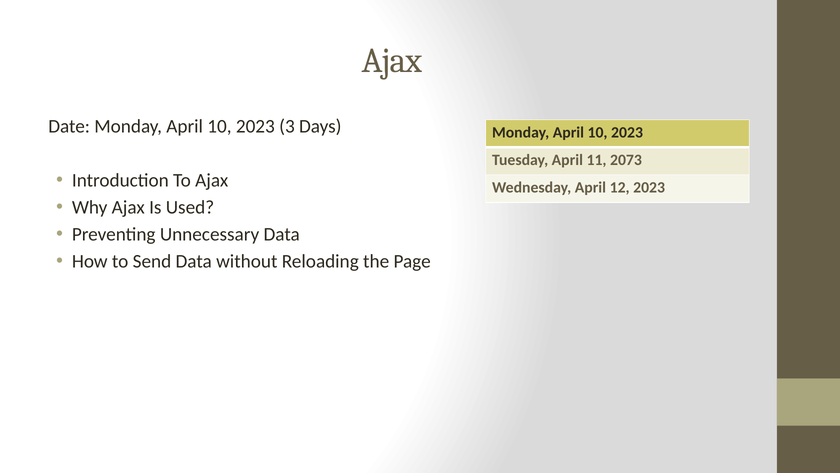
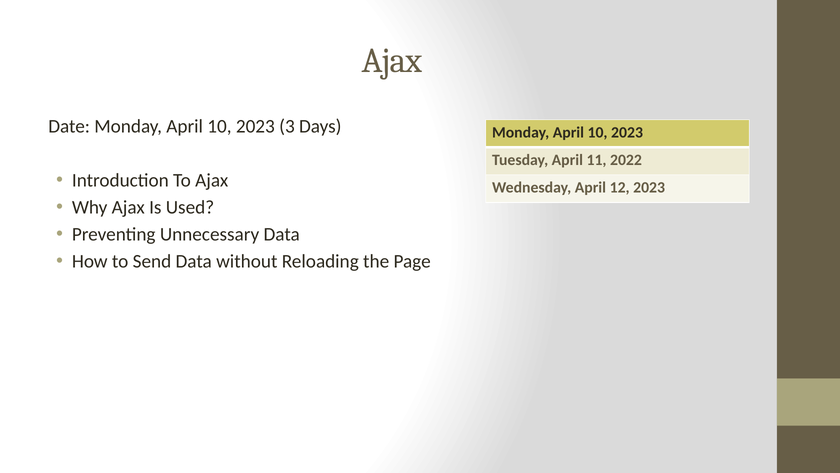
2073: 2073 -> 2022
